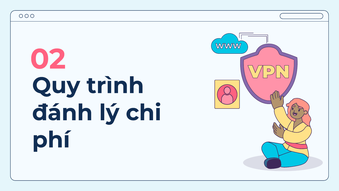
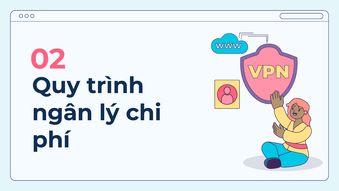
đánh: đánh -> ngân
